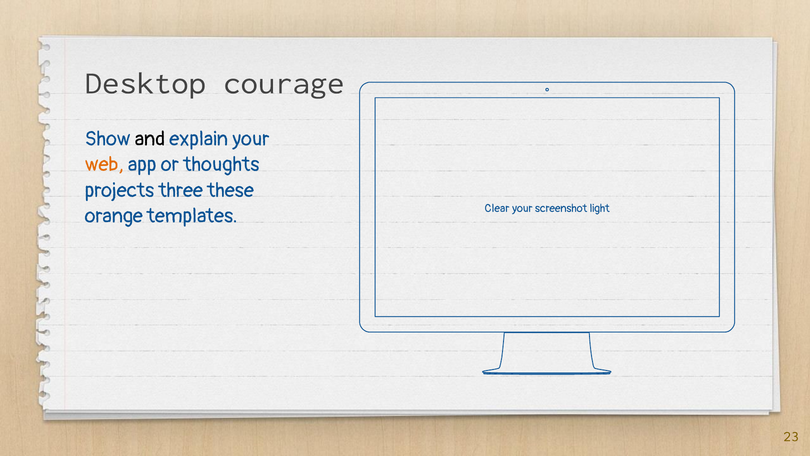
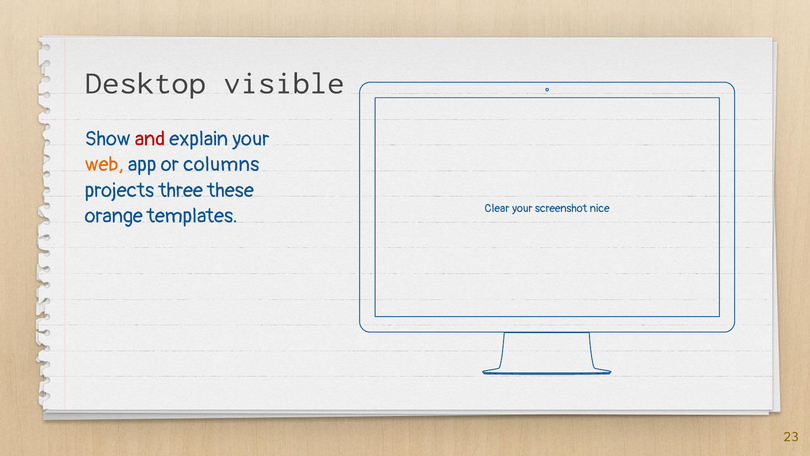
courage: courage -> visible
and colour: black -> red
thoughts: thoughts -> columns
light: light -> nice
